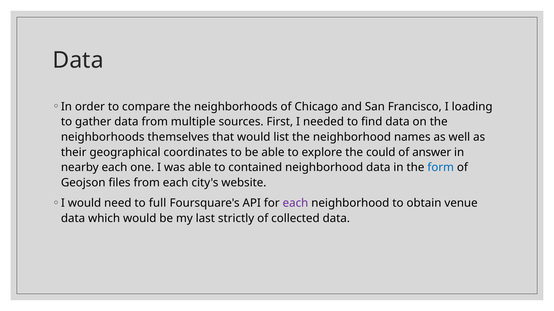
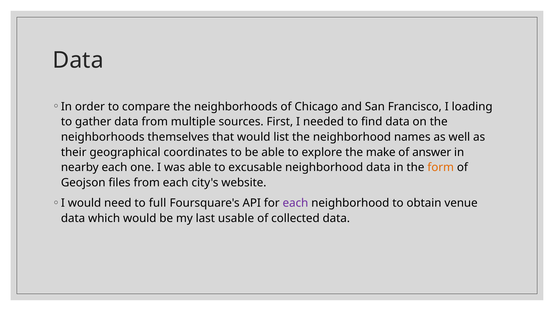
could: could -> make
contained: contained -> excusable
form colour: blue -> orange
strictly: strictly -> usable
